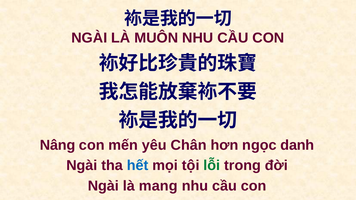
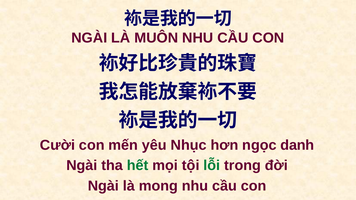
Nâng: Nâng -> Cười
Chân: Chân -> Nhục
hết colour: blue -> green
mang: mang -> mong
